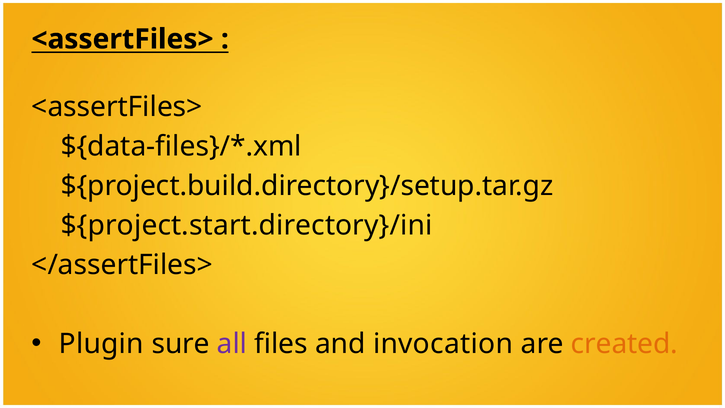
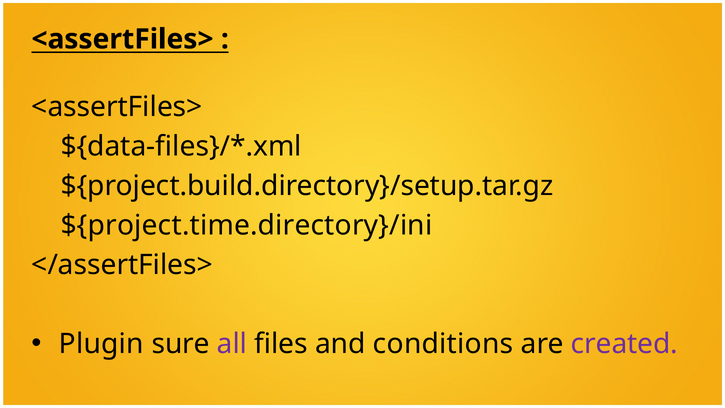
${project.start.directory}/ini: ${project.start.directory}/ini -> ${project.time.directory}/ini
invocation: invocation -> conditions
created colour: orange -> purple
